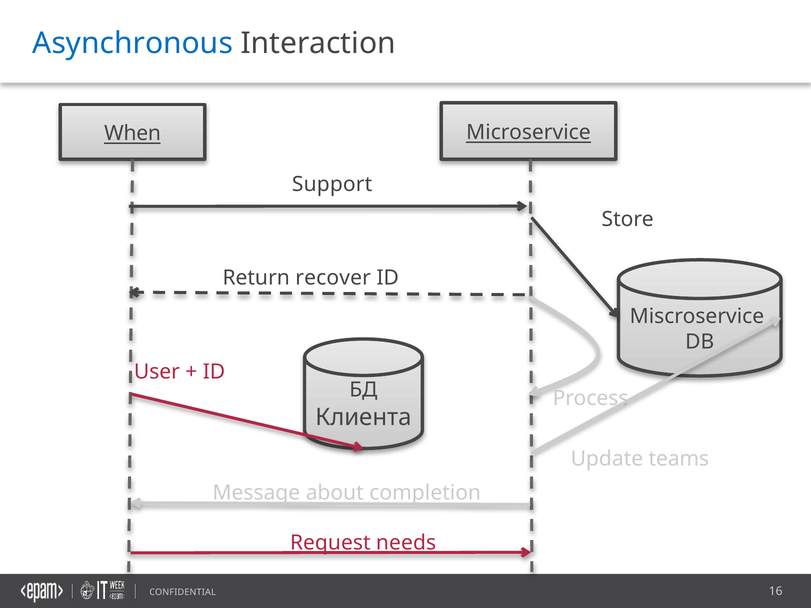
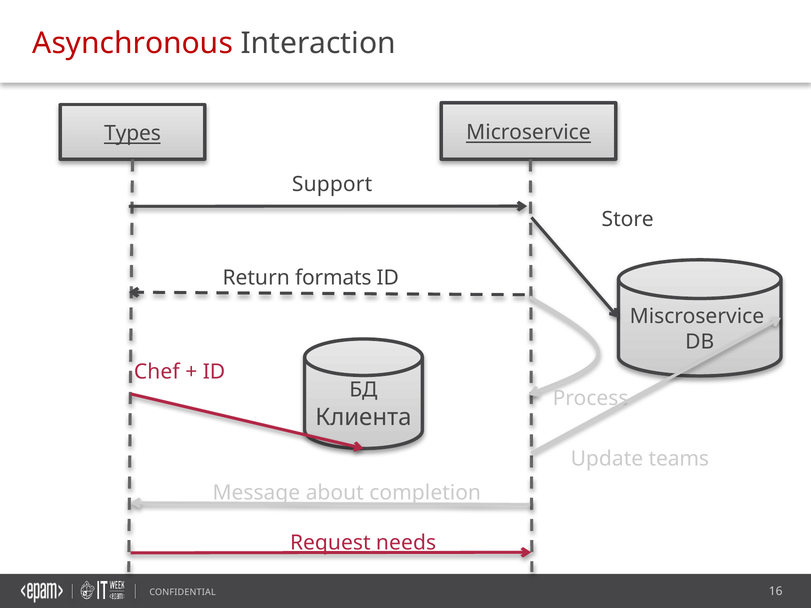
Asynchronous colour: blue -> red
When: When -> Types
recover: recover -> formats
User: User -> Chef
